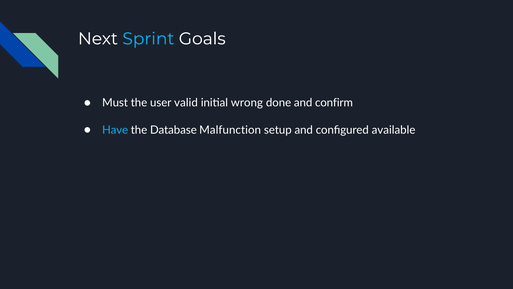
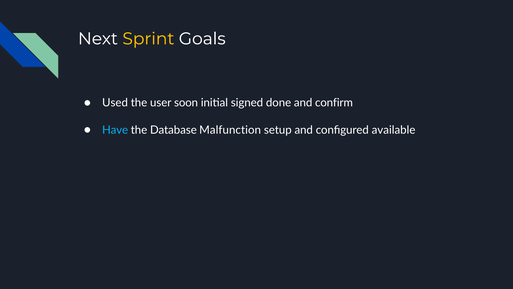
Sprint colour: light blue -> yellow
Must: Must -> Used
valid: valid -> soon
wrong: wrong -> signed
